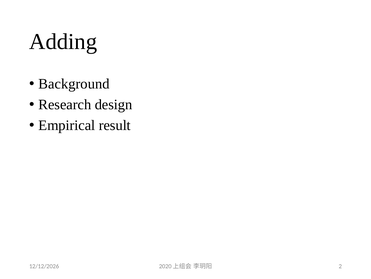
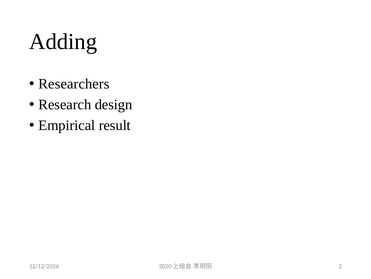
Background: Background -> Researchers
